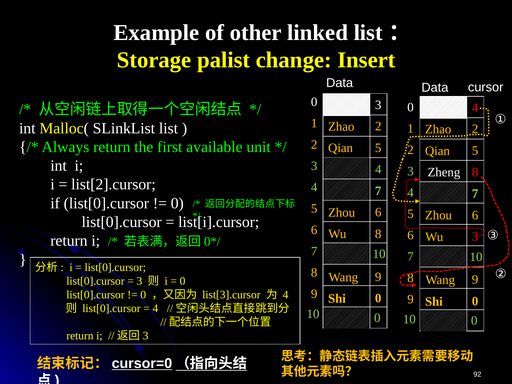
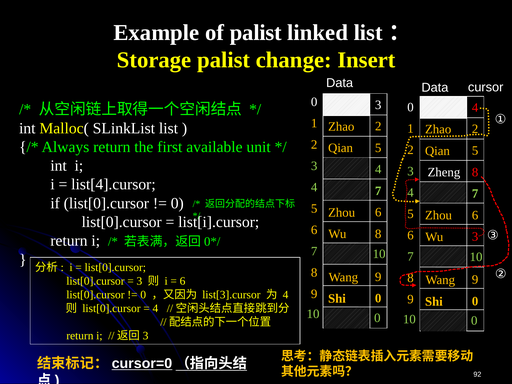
of other: other -> palist
list[2].cursor: list[2].cursor -> list[4].cursor
0 at (183, 281): 0 -> 6
